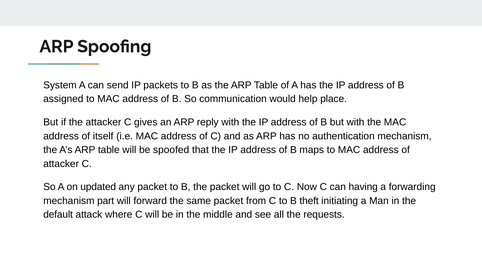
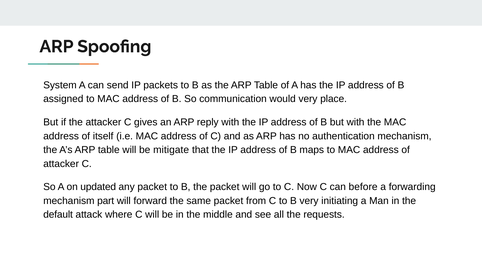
would help: help -> very
spoofed: spoofed -> mitigate
having: having -> before
B theft: theft -> very
